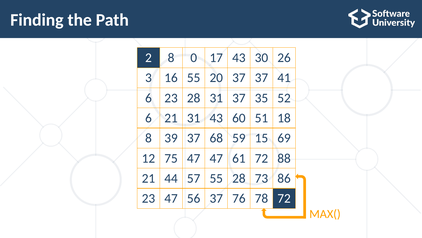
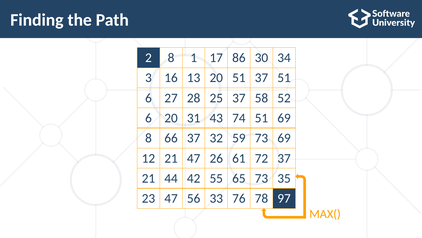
0: 0 -> 1
17 43: 43 -> 86
26: 26 -> 34
16 55: 55 -> 13
20 37: 37 -> 51
37 41: 41 -> 51
6 23: 23 -> 27
28 31: 31 -> 25
35: 35 -> 58
6 21: 21 -> 20
60: 60 -> 74
51 18: 18 -> 69
39: 39 -> 66
68: 68 -> 32
59 15: 15 -> 73
12 75: 75 -> 21
47 47: 47 -> 26
72 88: 88 -> 37
57: 57 -> 42
55 28: 28 -> 65
86: 86 -> 35
56 37: 37 -> 33
78 72: 72 -> 97
